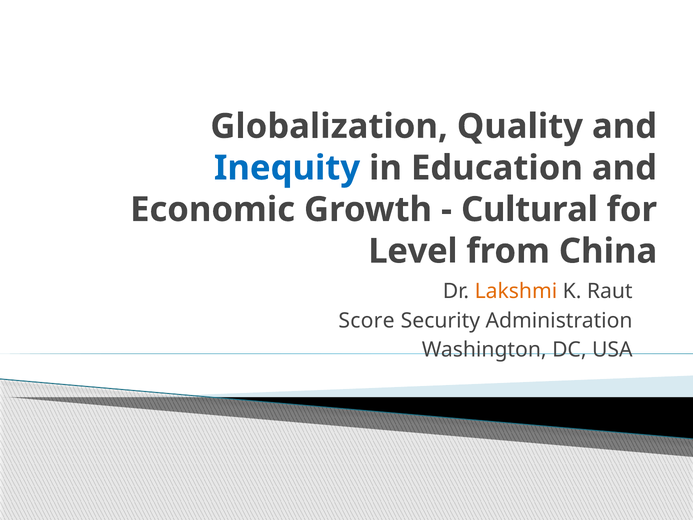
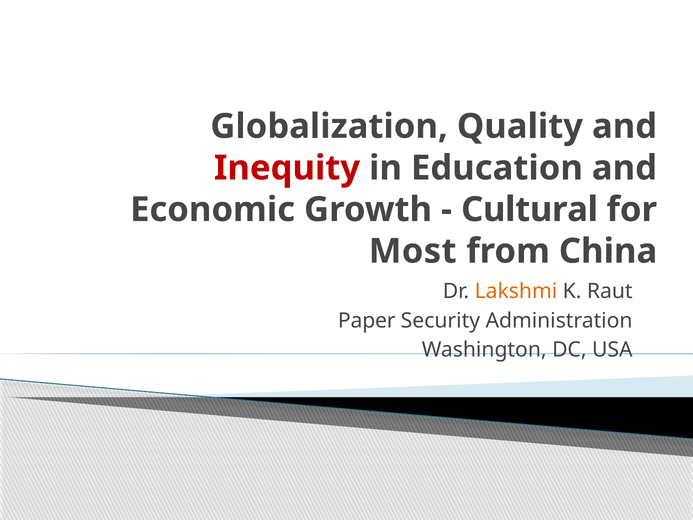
Inequity colour: blue -> red
Level: Level -> Most
Score: Score -> Paper
